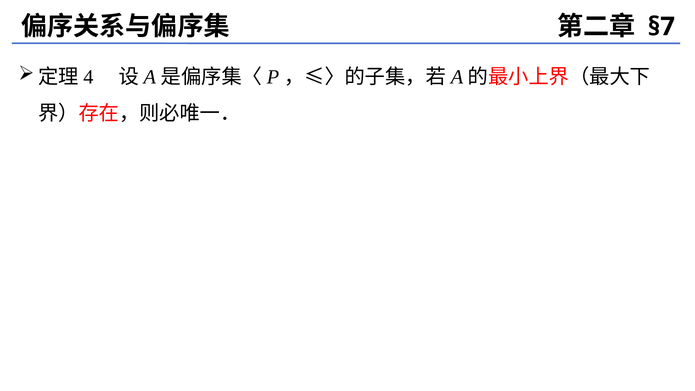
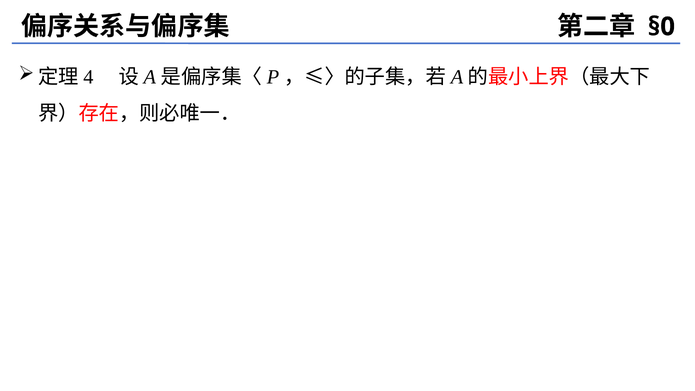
§7: §7 -> §0
